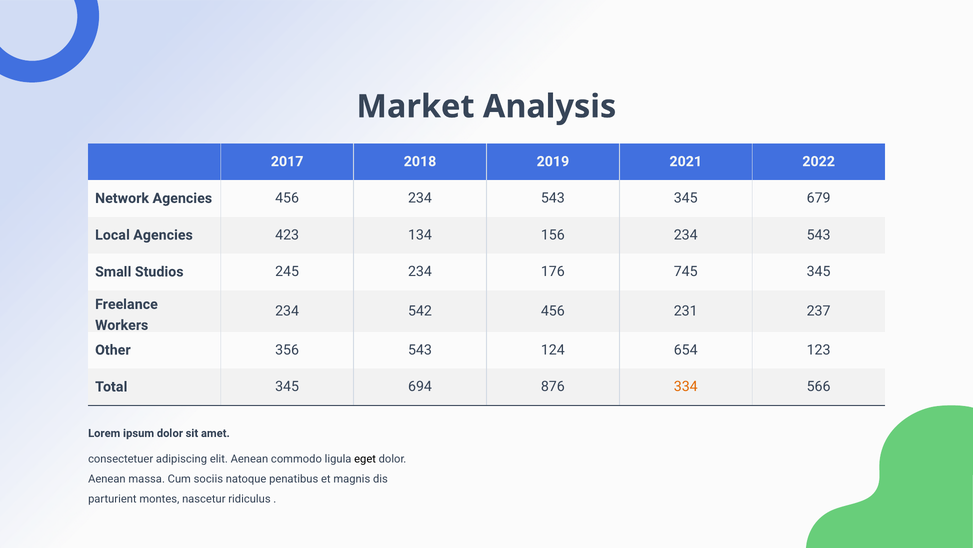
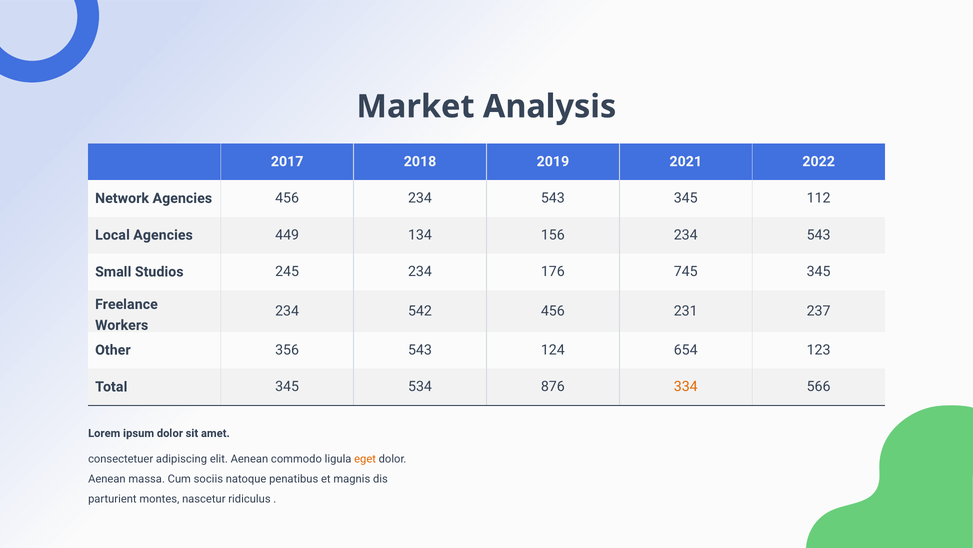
679: 679 -> 112
423: 423 -> 449
694: 694 -> 534
eget colour: black -> orange
